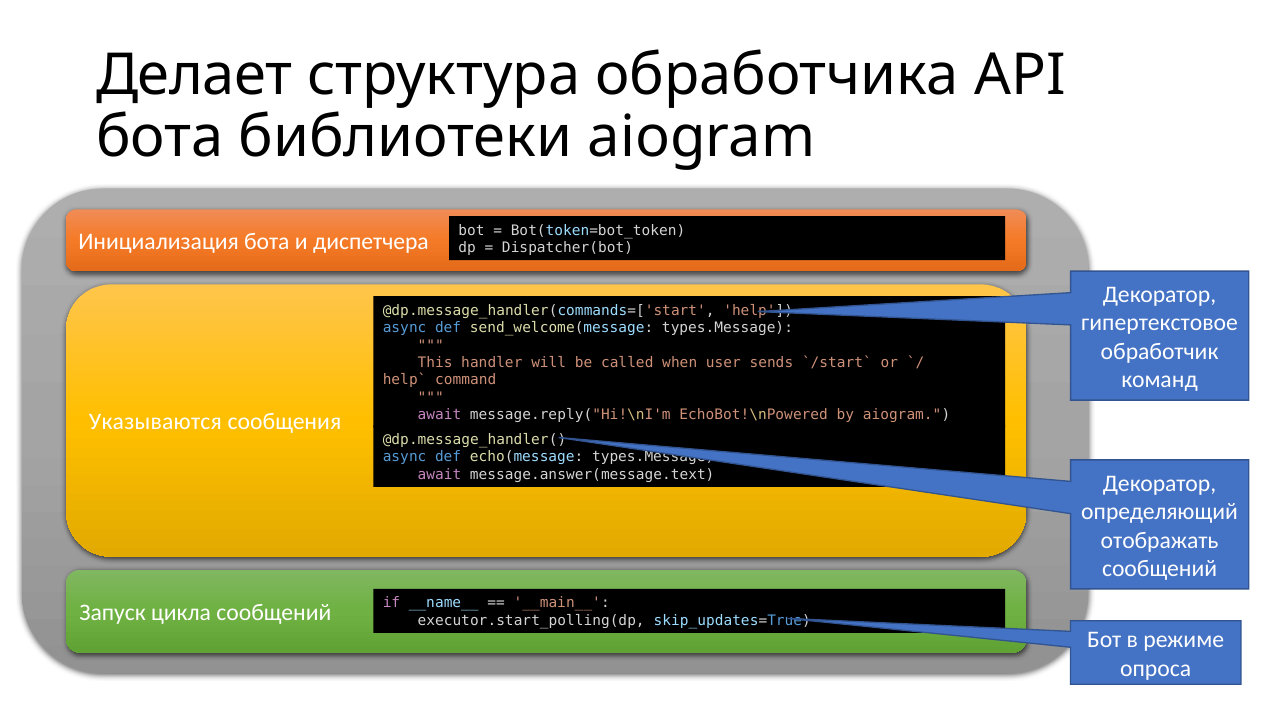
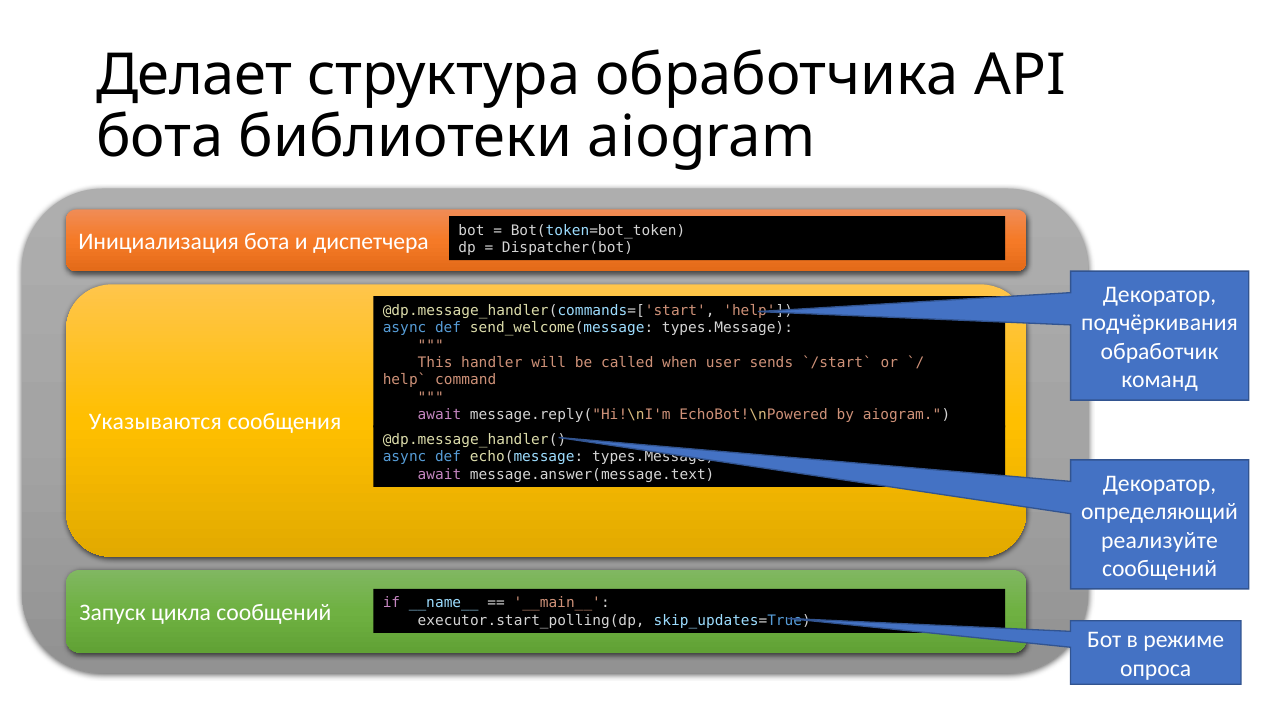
гипертекстовое: гипертекстовое -> подчёркивания
отображать: отображать -> реализуйте
